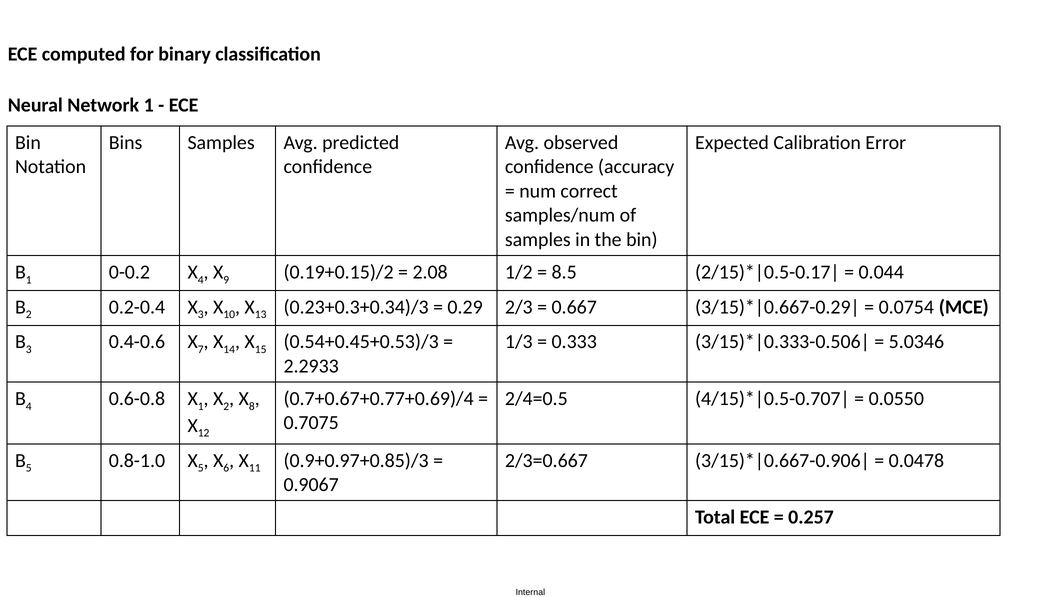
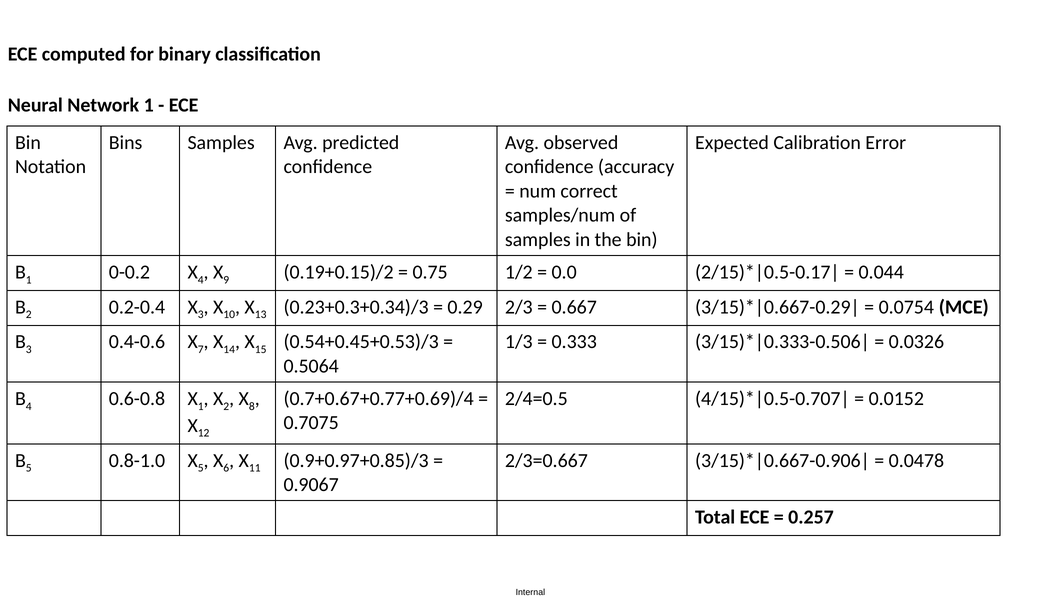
2.08: 2.08 -> 0.75
8.5: 8.5 -> 0.0
5.0346: 5.0346 -> 0.0326
2.2933: 2.2933 -> 0.5064
0.0550: 0.0550 -> 0.0152
